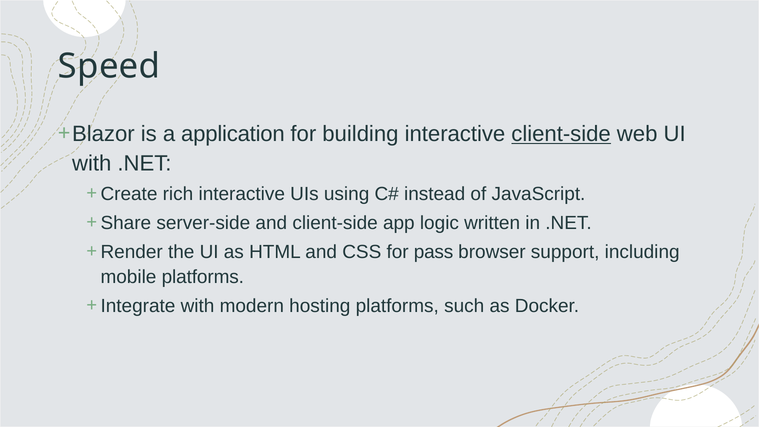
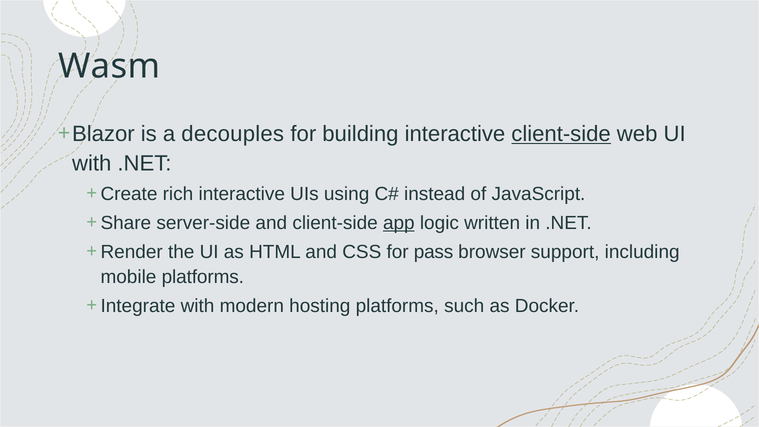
Speed: Speed -> Wasm
application: application -> decouples
app underline: none -> present
